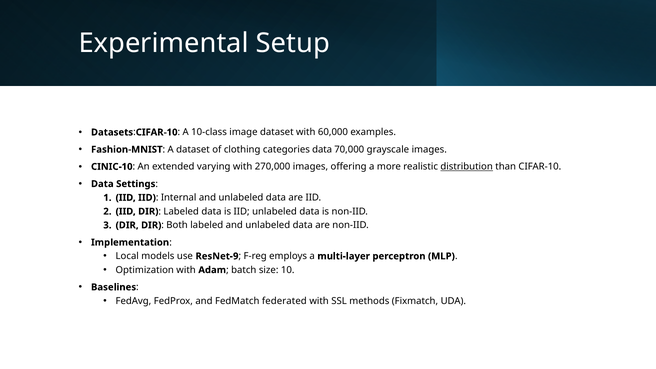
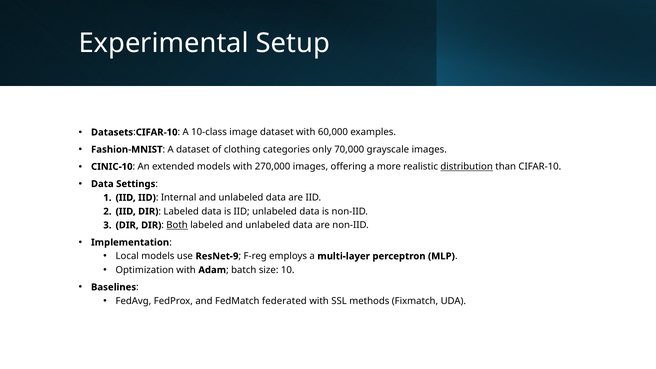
categories data: data -> only
extended varying: varying -> models
Both underline: none -> present
